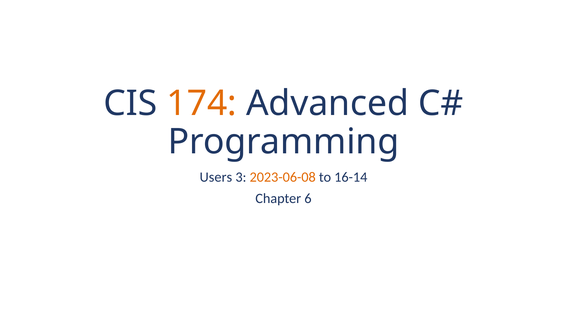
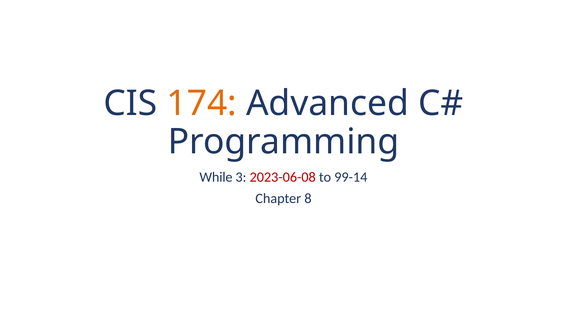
Users: Users -> While
2023-06-08 colour: orange -> red
16-14: 16-14 -> 99-14
6: 6 -> 8
